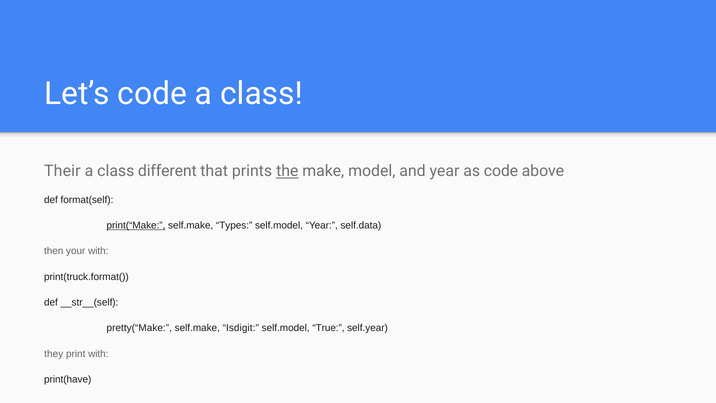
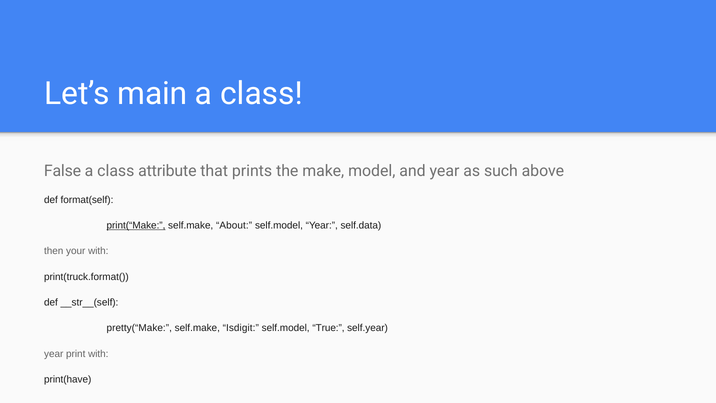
Let’s code: code -> main
Their: Their -> False
different: different -> attribute
the underline: present -> none
as code: code -> such
Types: Types -> About
they at (54, 354): they -> year
